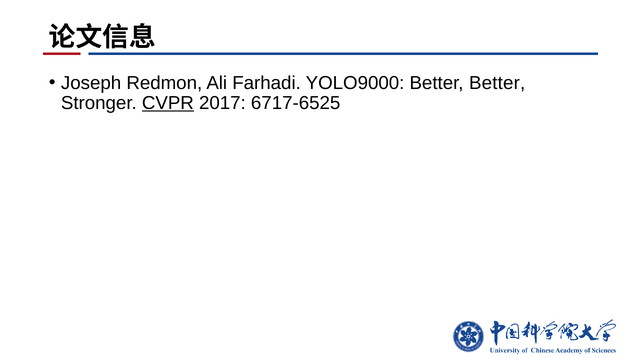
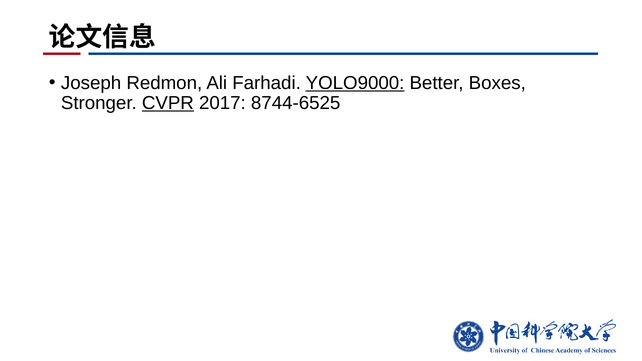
YOLO9000 underline: none -> present
Better Better: Better -> Boxes
6717-6525: 6717-6525 -> 8744-6525
